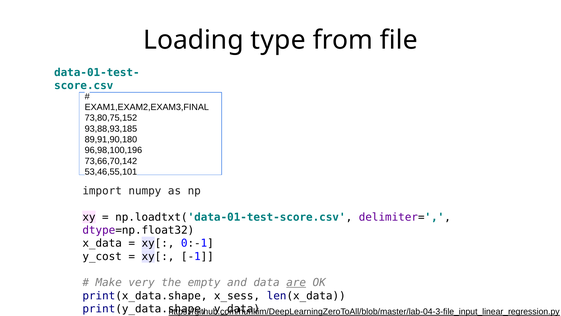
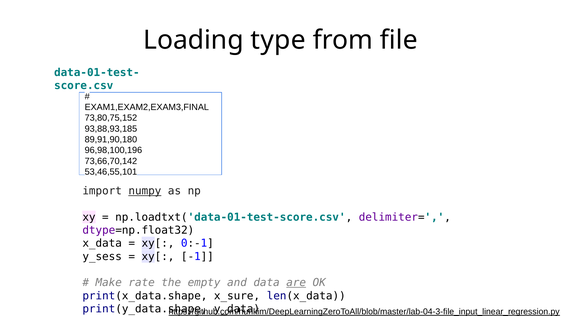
numpy underline: none -> present
y_cost: y_cost -> y_sess
very: very -> rate
x_sess: x_sess -> x_sure
